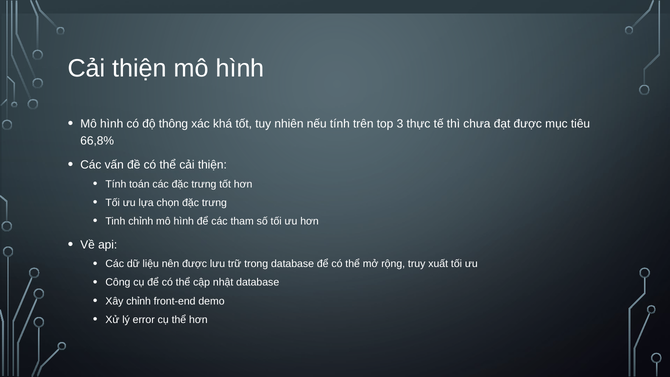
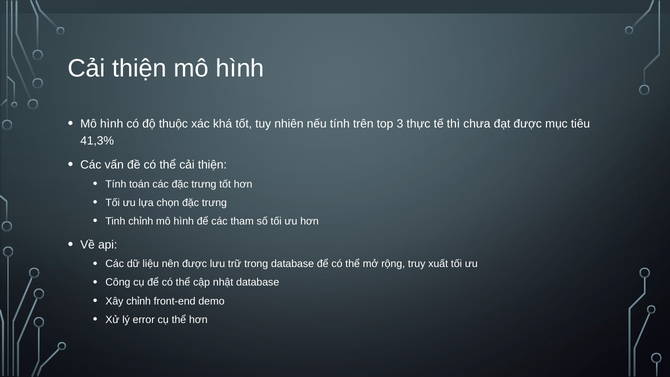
thông: thông -> thuộc
66,8%: 66,8% -> 41,3%
